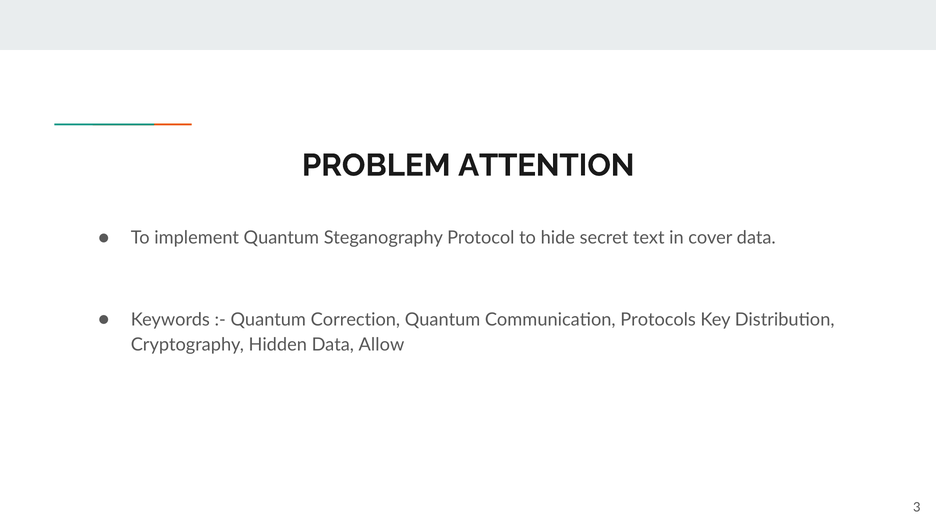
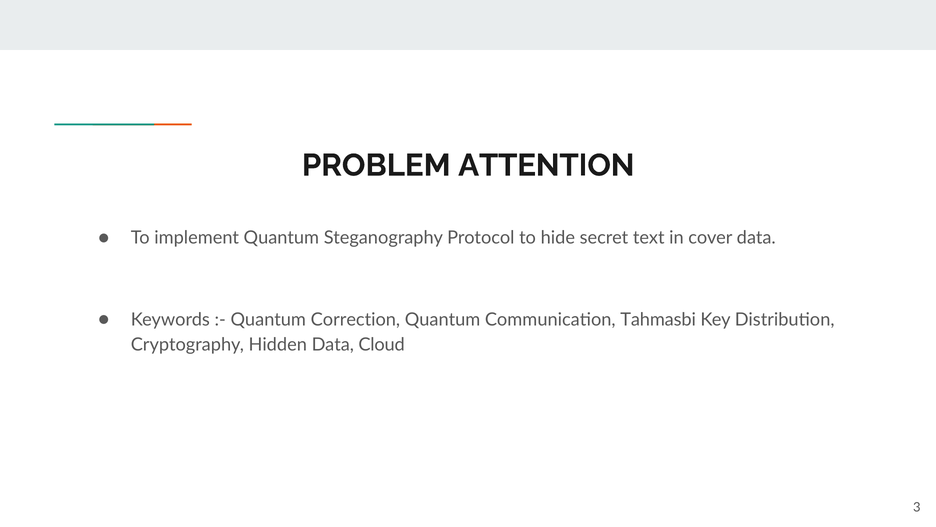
Protocols: Protocols -> Tahmasbi
Allow: Allow -> Cloud
